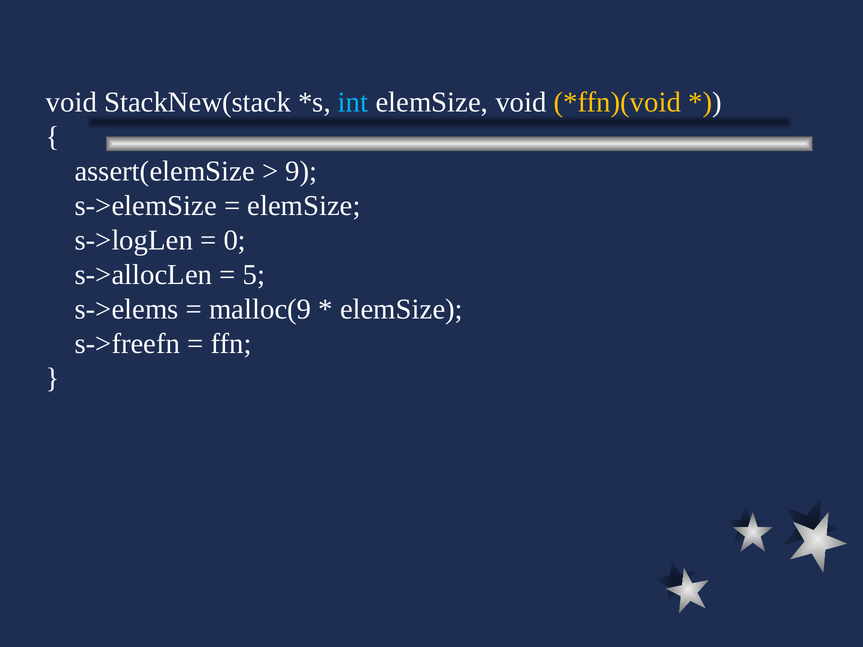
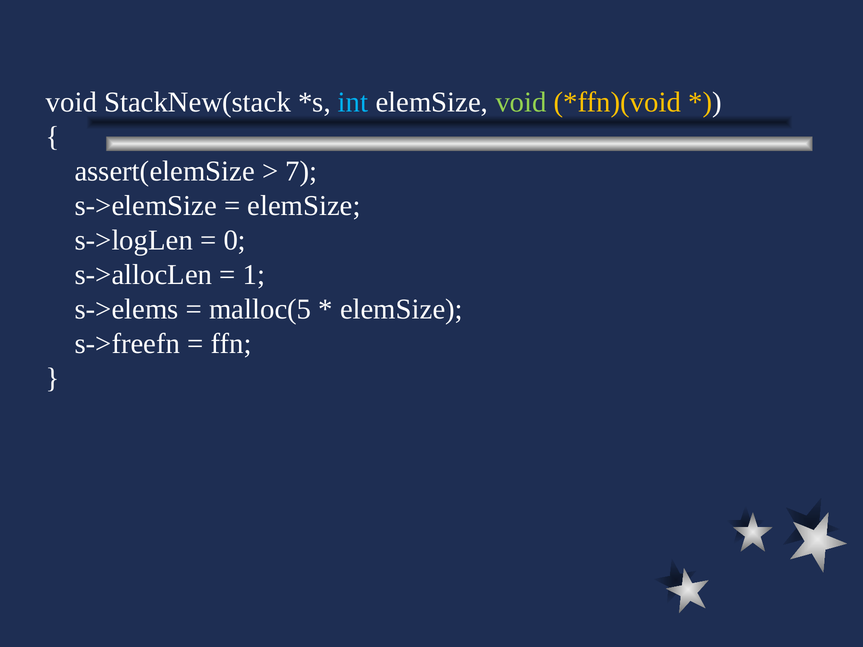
void at (521, 102) colour: white -> light green
9: 9 -> 7
5: 5 -> 1
malloc(9: malloc(9 -> malloc(5
